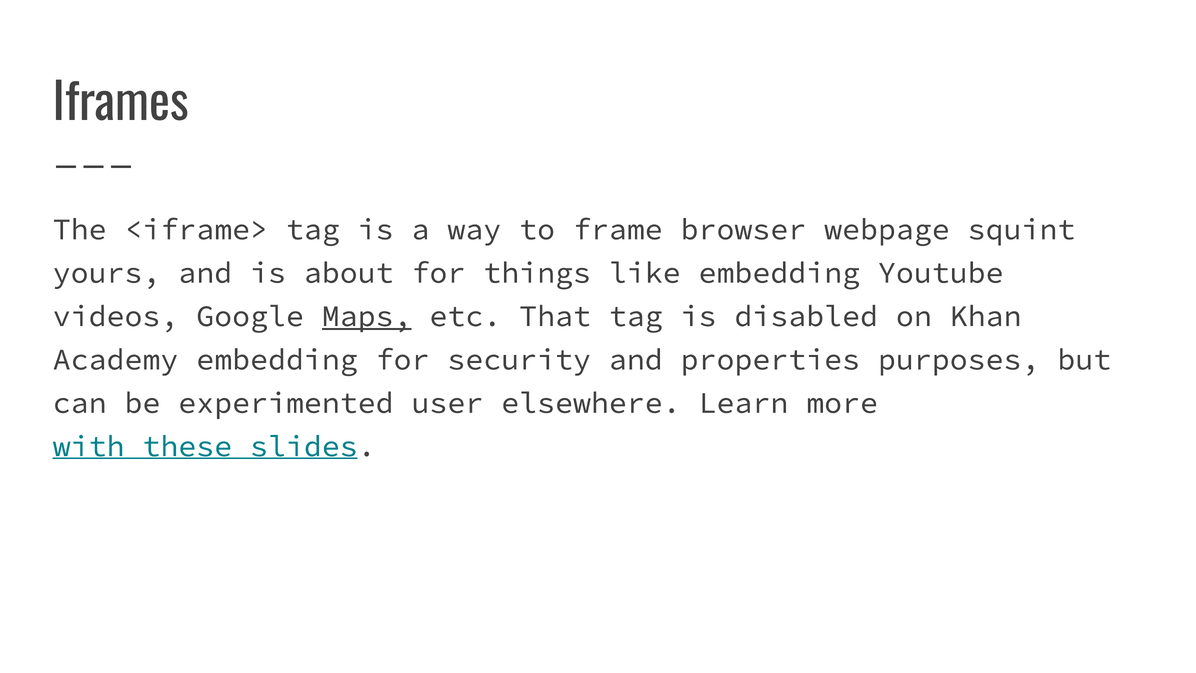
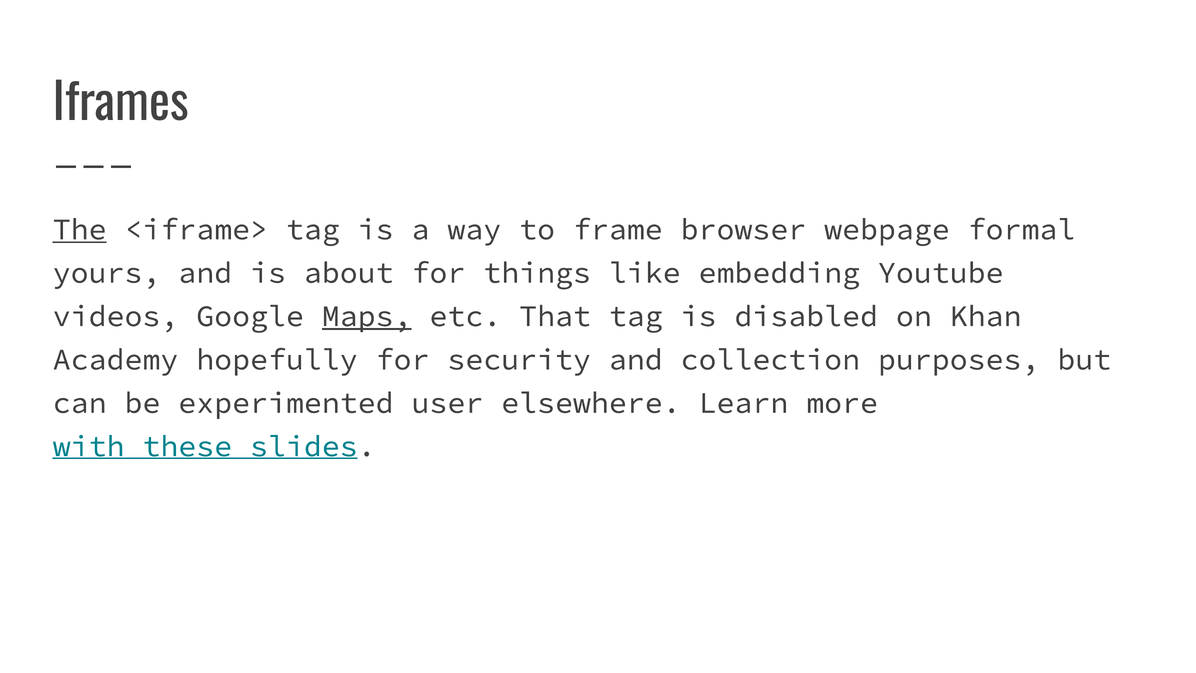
The underline: none -> present
squint: squint -> formal
Academy embedding: embedding -> hopefully
properties: properties -> collection
